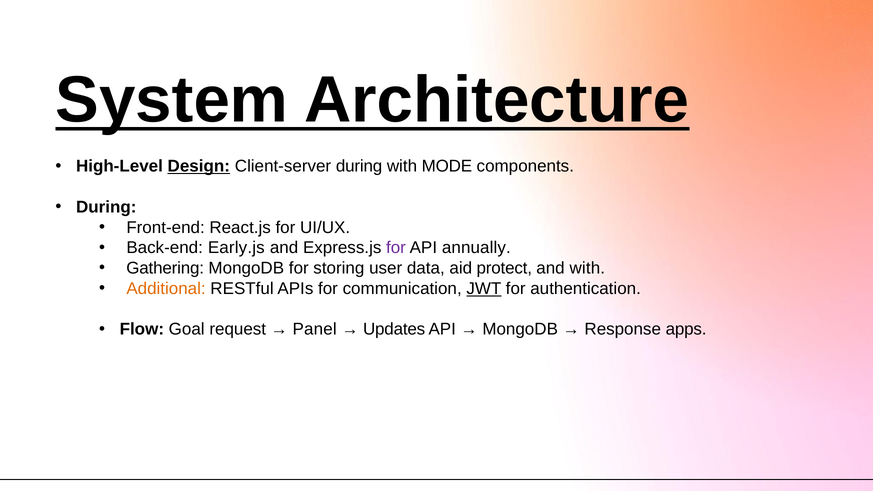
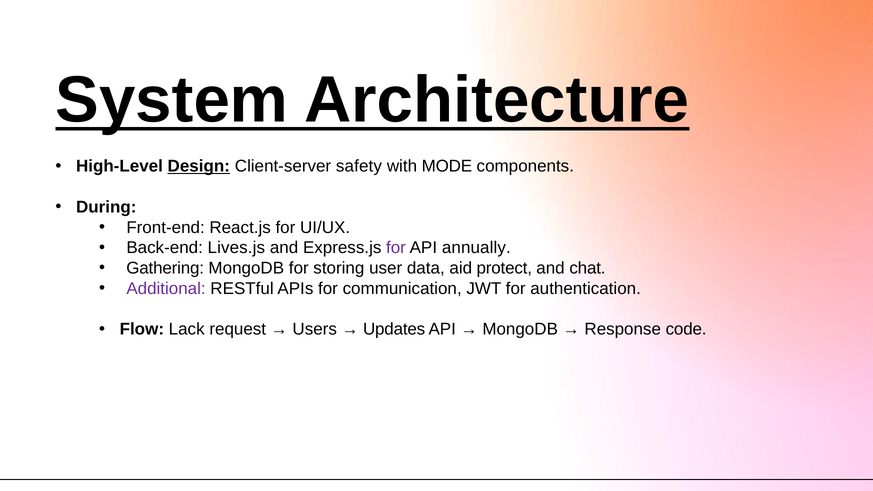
Client-server during: during -> safety
Early.js: Early.js -> Lives.js
and with: with -> chat
Additional colour: orange -> purple
JWT underline: present -> none
Goal: Goal -> Lack
Panel: Panel -> Users
apps: apps -> code
